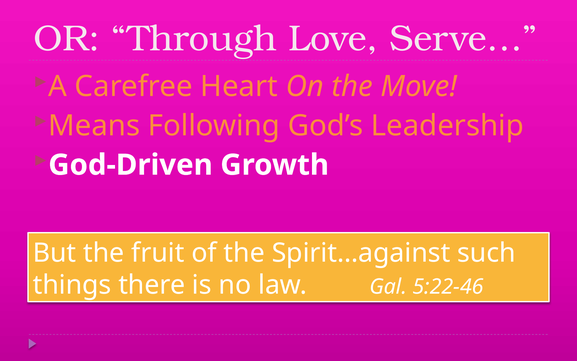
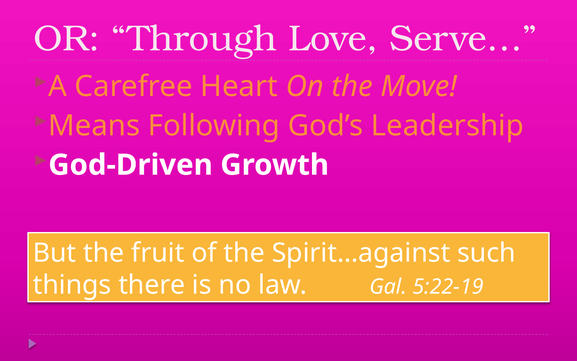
5:22-46: 5:22-46 -> 5:22-19
